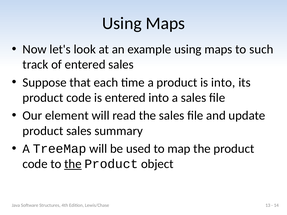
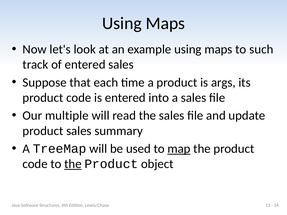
is into: into -> args
element: element -> multiple
map underline: none -> present
